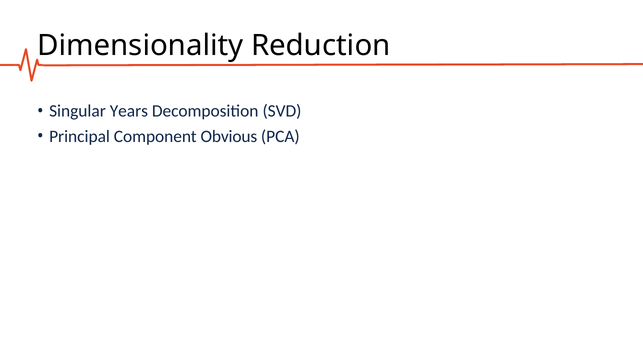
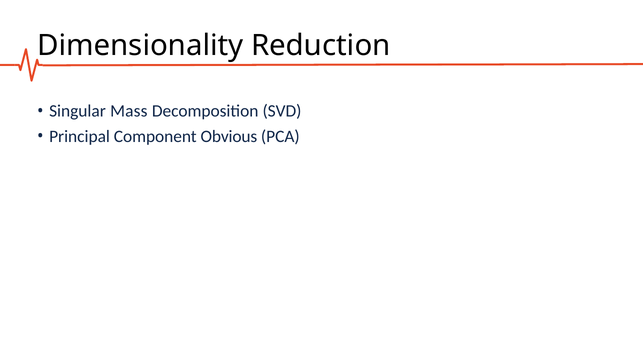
Years: Years -> Mass
